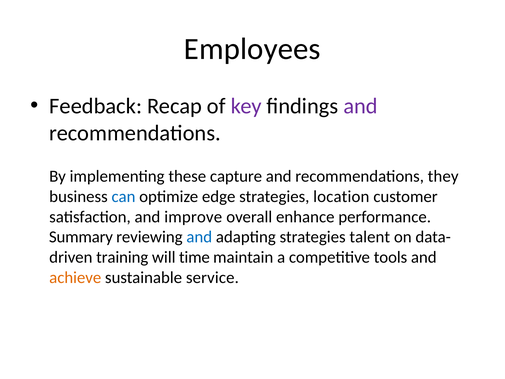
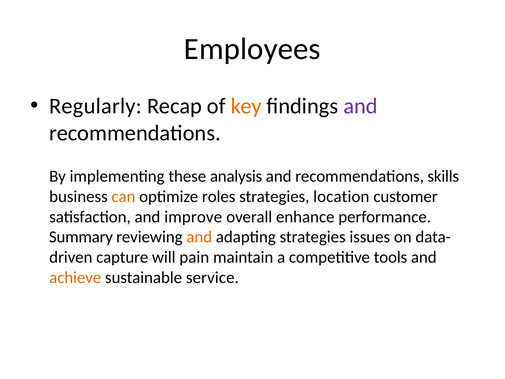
Feedback: Feedback -> Regularly
key colour: purple -> orange
capture: capture -> analysis
they: they -> skills
can colour: blue -> orange
edge: edge -> roles
and at (199, 237) colour: blue -> orange
talent: talent -> issues
training: training -> capture
time: time -> pain
